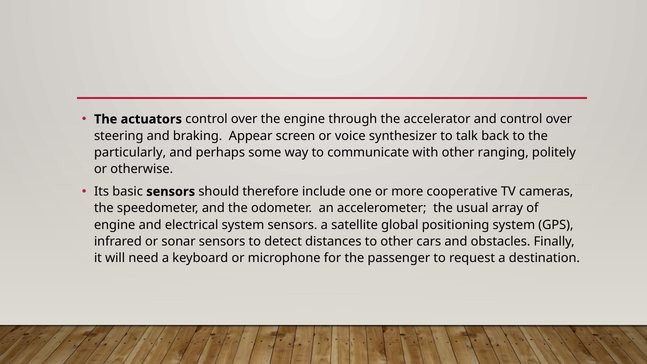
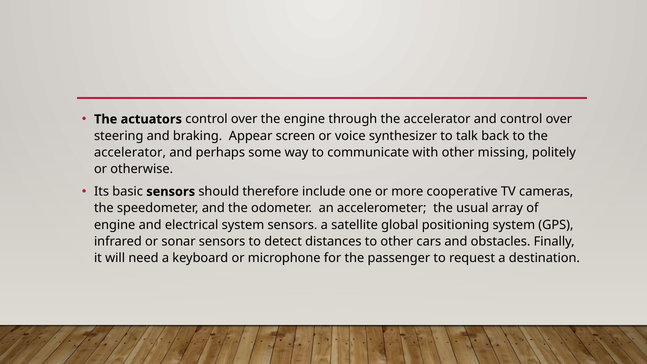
particularly at (130, 152): particularly -> accelerator
ranging: ranging -> missing
